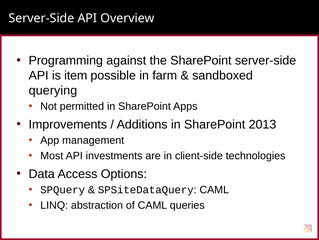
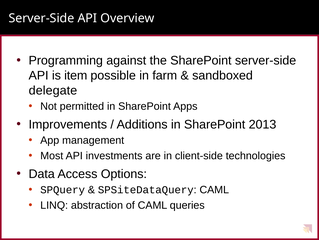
querying: querying -> delegate
